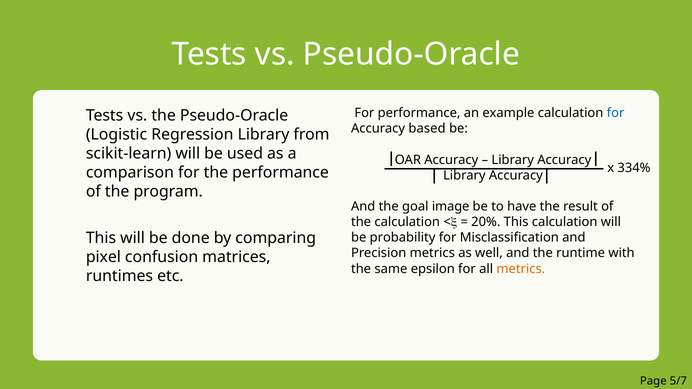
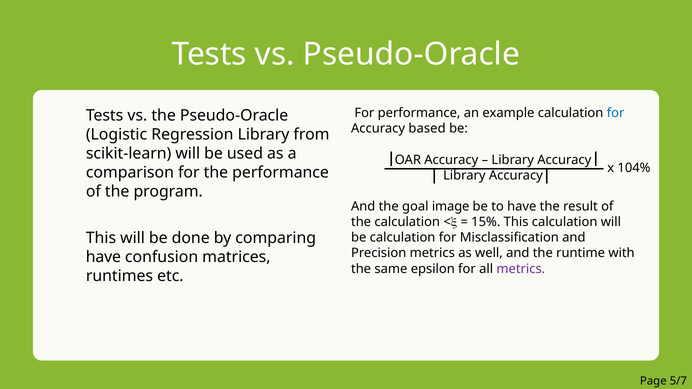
334%: 334% -> 104%
20%: 20% -> 15%
be probability: probability -> calculation
pixel at (103, 257): pixel -> have
metrics at (521, 269) colour: orange -> purple
